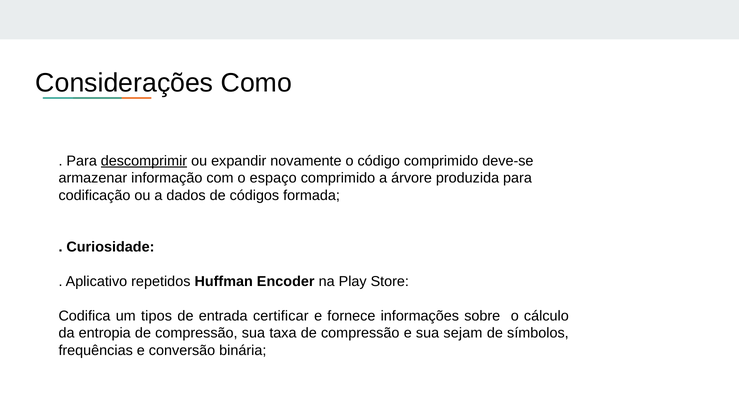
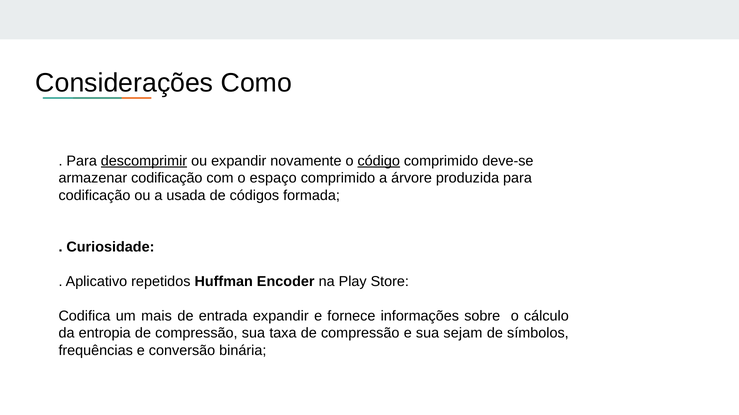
código underline: none -> present
armazenar informação: informação -> codificação
dados: dados -> usada
tipos: tipos -> mais
entrada certificar: certificar -> expandir
